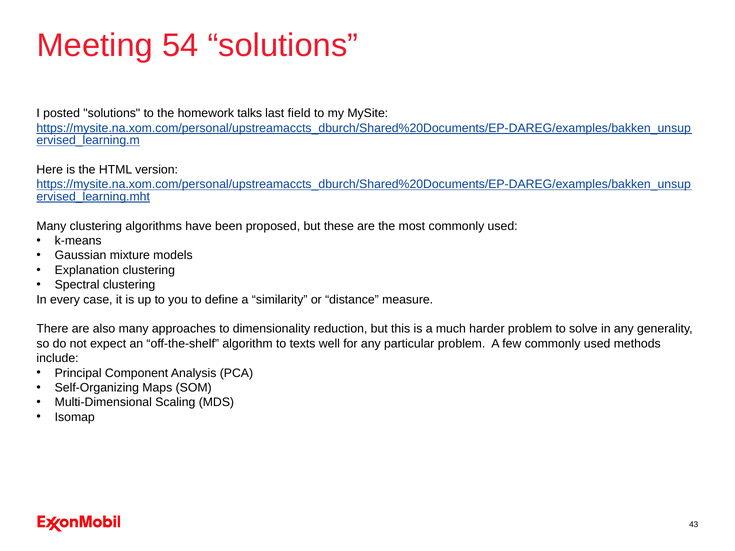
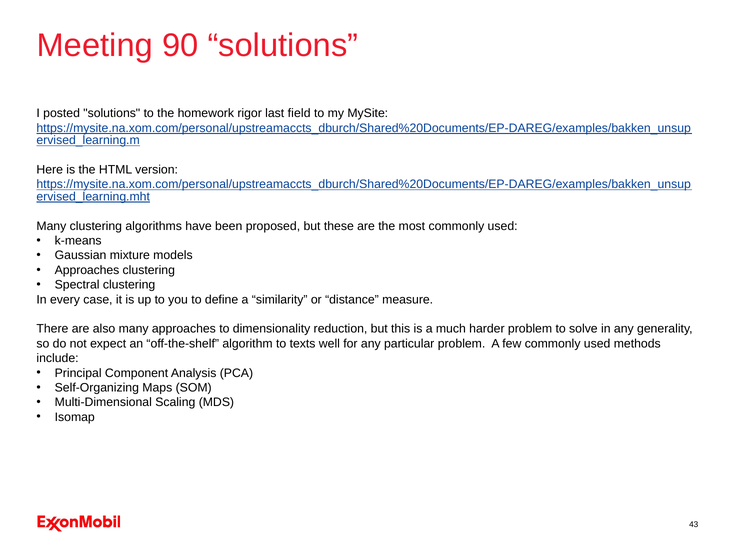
54: 54 -> 90
talks: talks -> rigor
Explanation at (87, 270): Explanation -> Approaches
